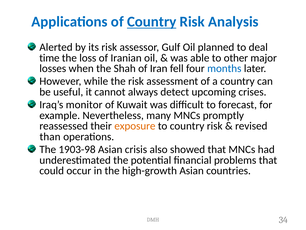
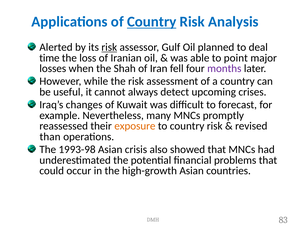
risk at (109, 47) underline: none -> present
other: other -> point
months colour: blue -> purple
monitor: monitor -> changes
1903-98: 1903-98 -> 1993-98
34: 34 -> 83
